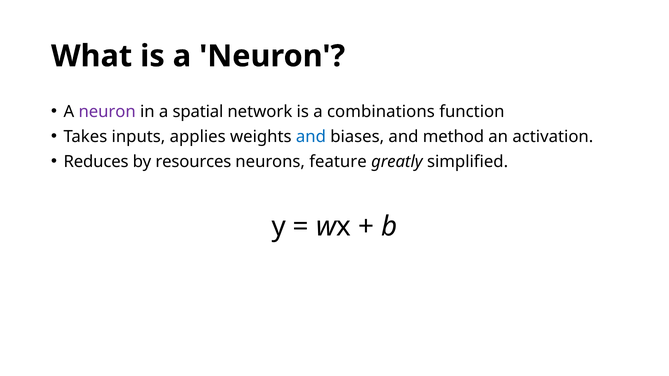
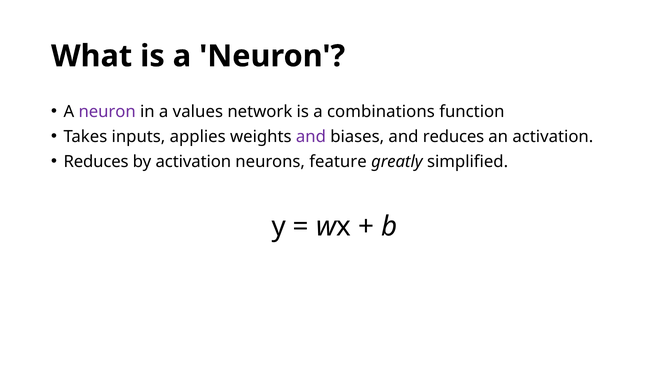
spatial: spatial -> values
and at (311, 137) colour: blue -> purple
and method: method -> reduces
by resources: resources -> activation
